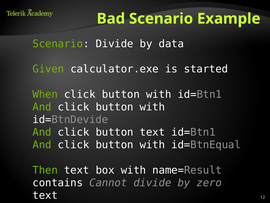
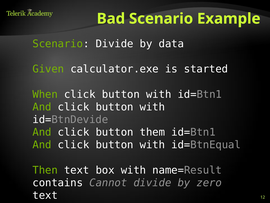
button text: text -> them
